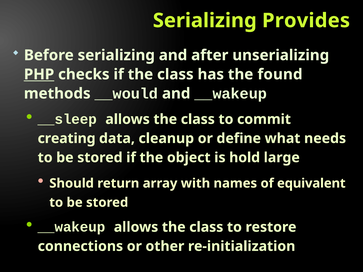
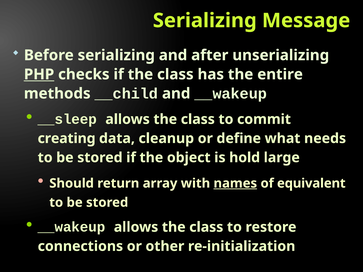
Provides: Provides -> Message
found: found -> entire
__would: __would -> __child
names underline: none -> present
